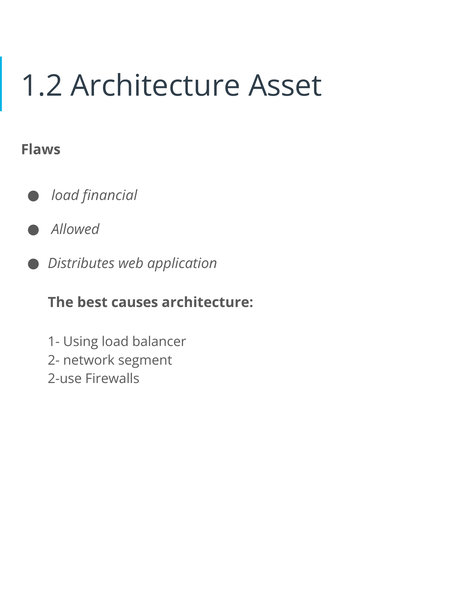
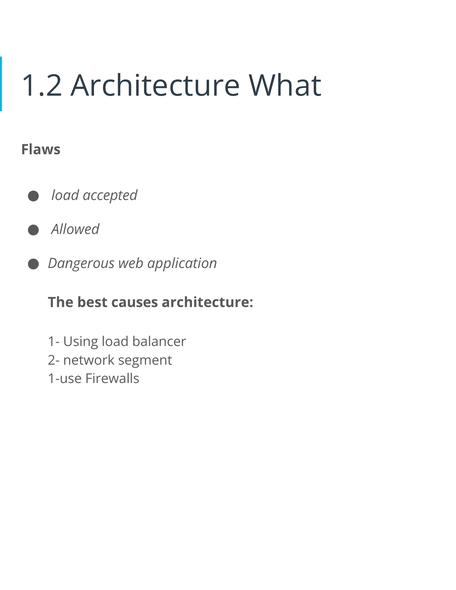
Asset: Asset -> What
financial: financial -> accepted
Distributes: Distributes -> Dangerous
2-use: 2-use -> 1-use
